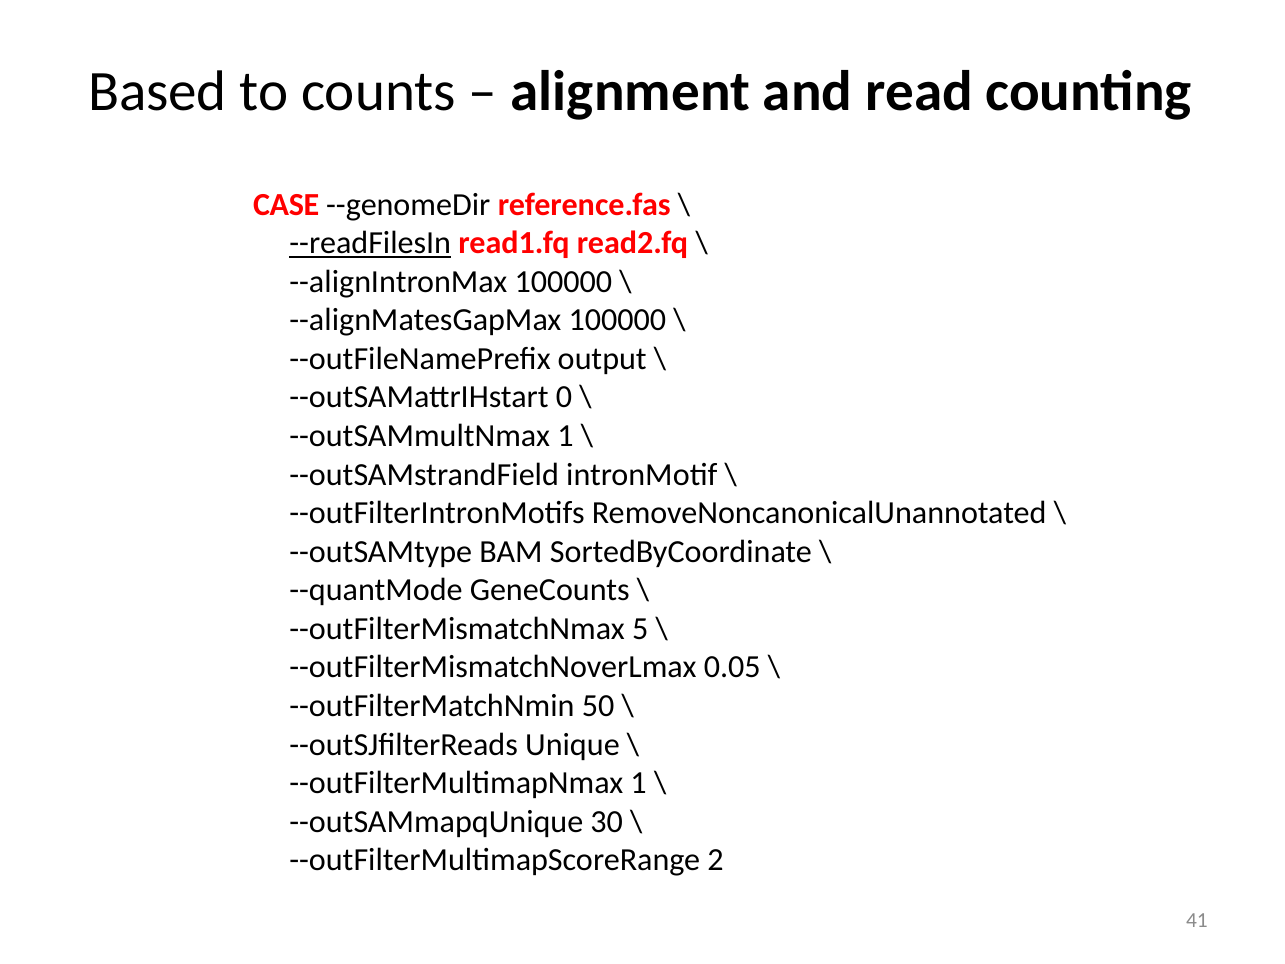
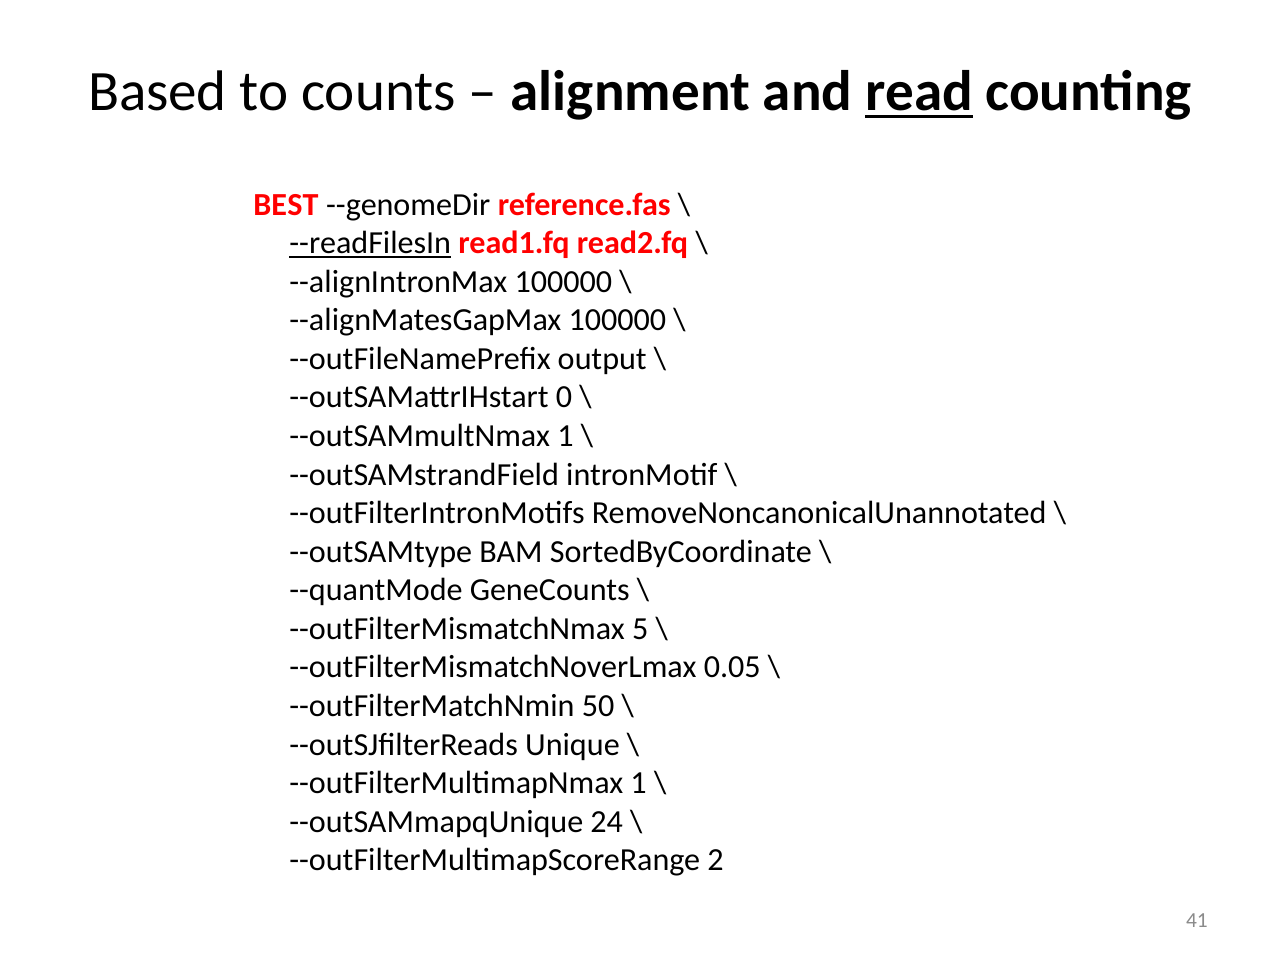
read underline: none -> present
CASE: CASE -> BEST
30: 30 -> 24
